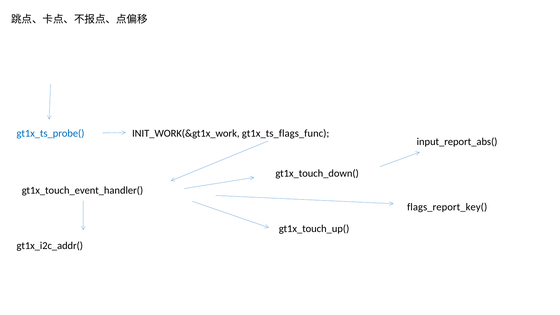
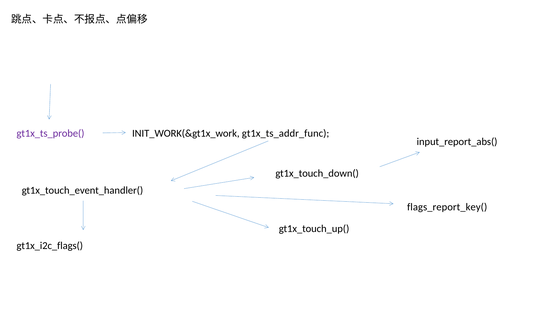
gt1x_ts_probe( colour: blue -> purple
gt1x_ts_flags_func: gt1x_ts_flags_func -> gt1x_ts_addr_func
gt1x_i2c_addr(: gt1x_i2c_addr( -> gt1x_i2c_flags(
